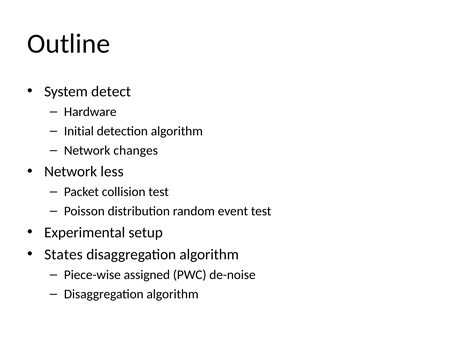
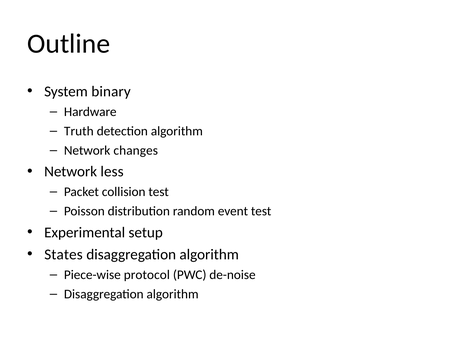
detect: detect -> binary
Initial: Initial -> Truth
assigned: assigned -> protocol
